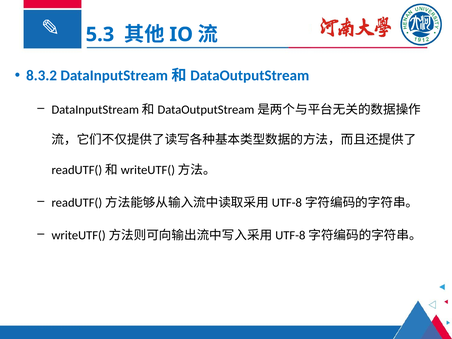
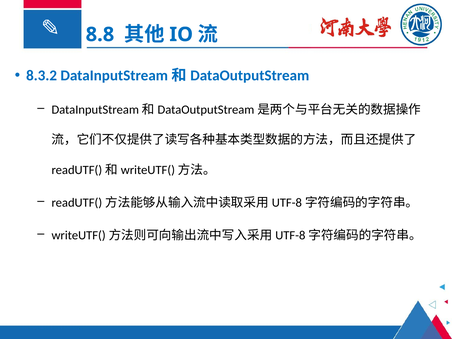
5.3: 5.3 -> 8.8
